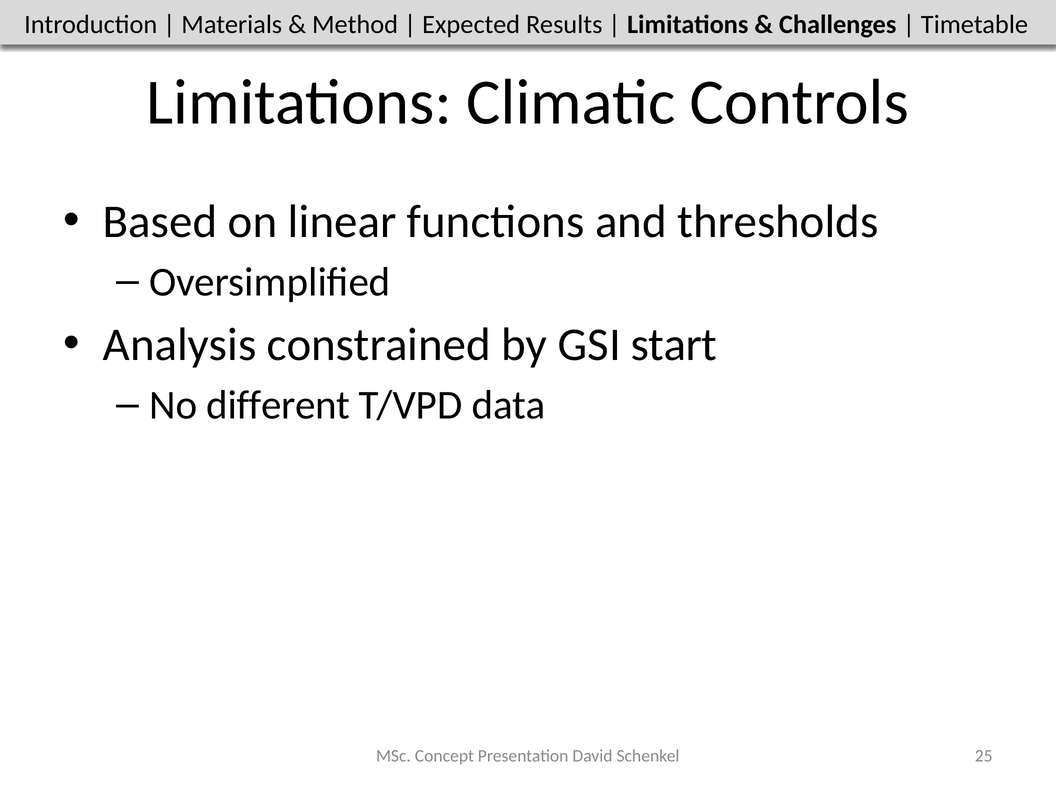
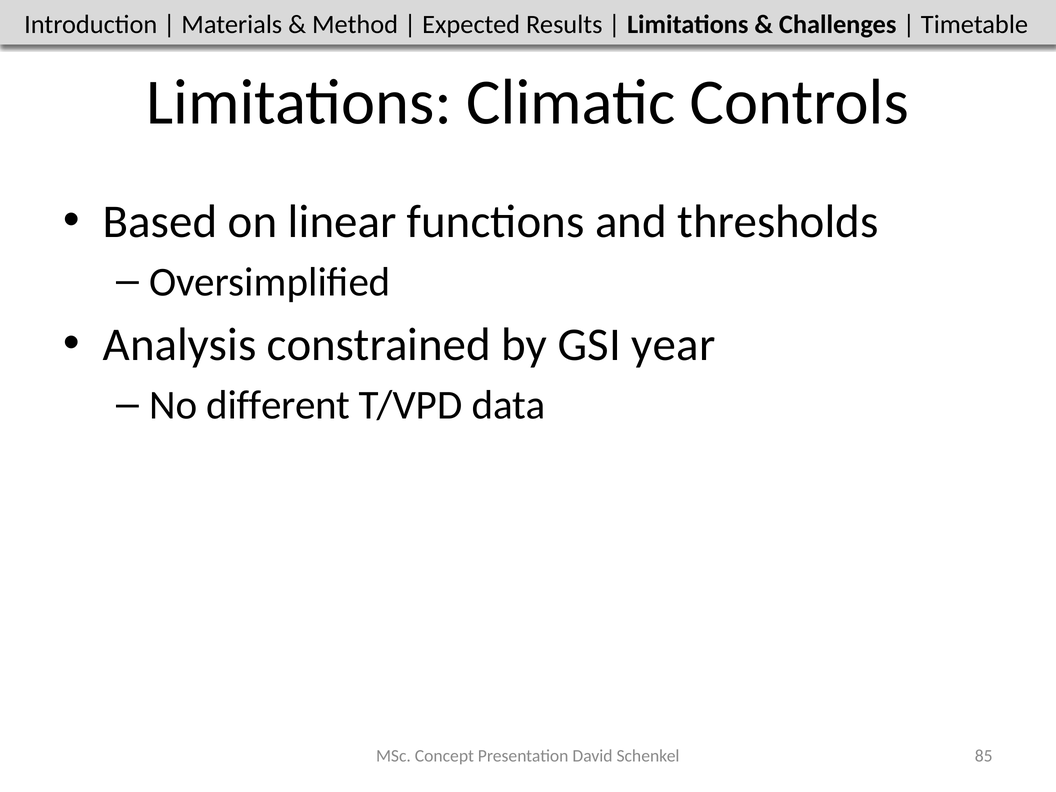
start: start -> year
25: 25 -> 85
